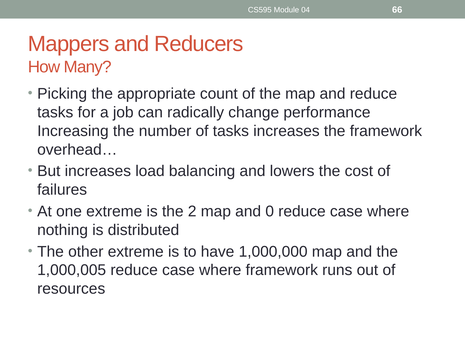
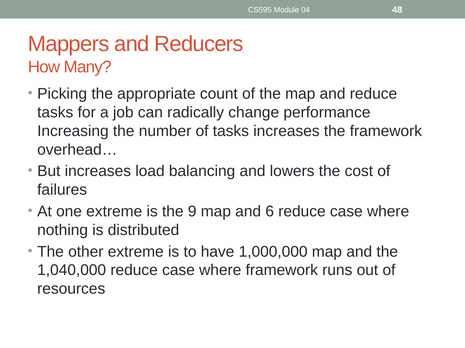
66: 66 -> 48
2: 2 -> 9
0: 0 -> 6
1,000,005: 1,000,005 -> 1,040,000
